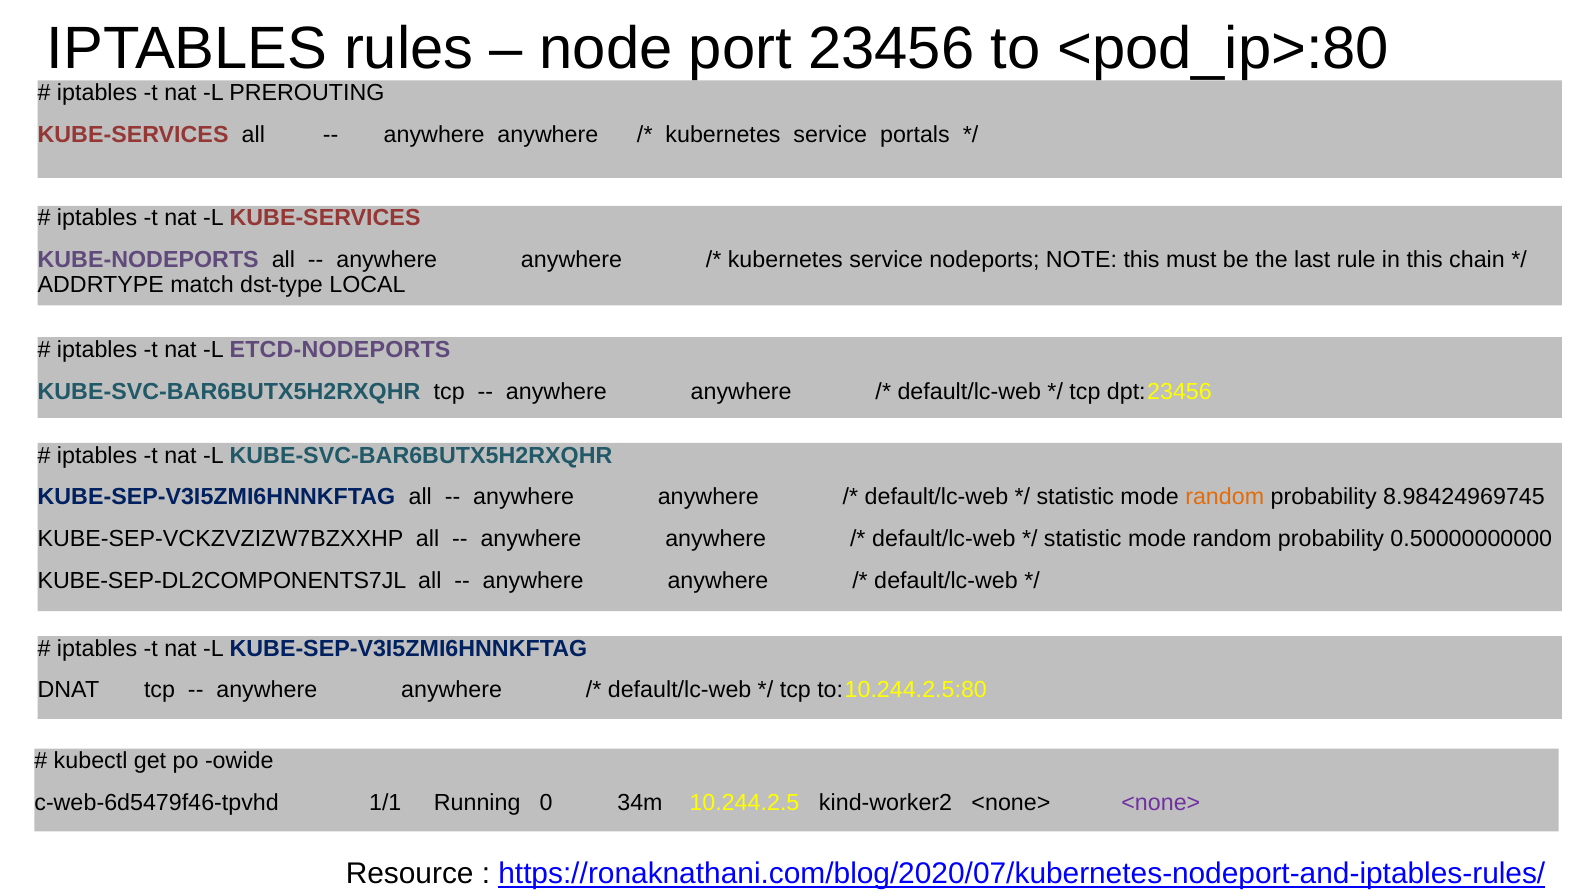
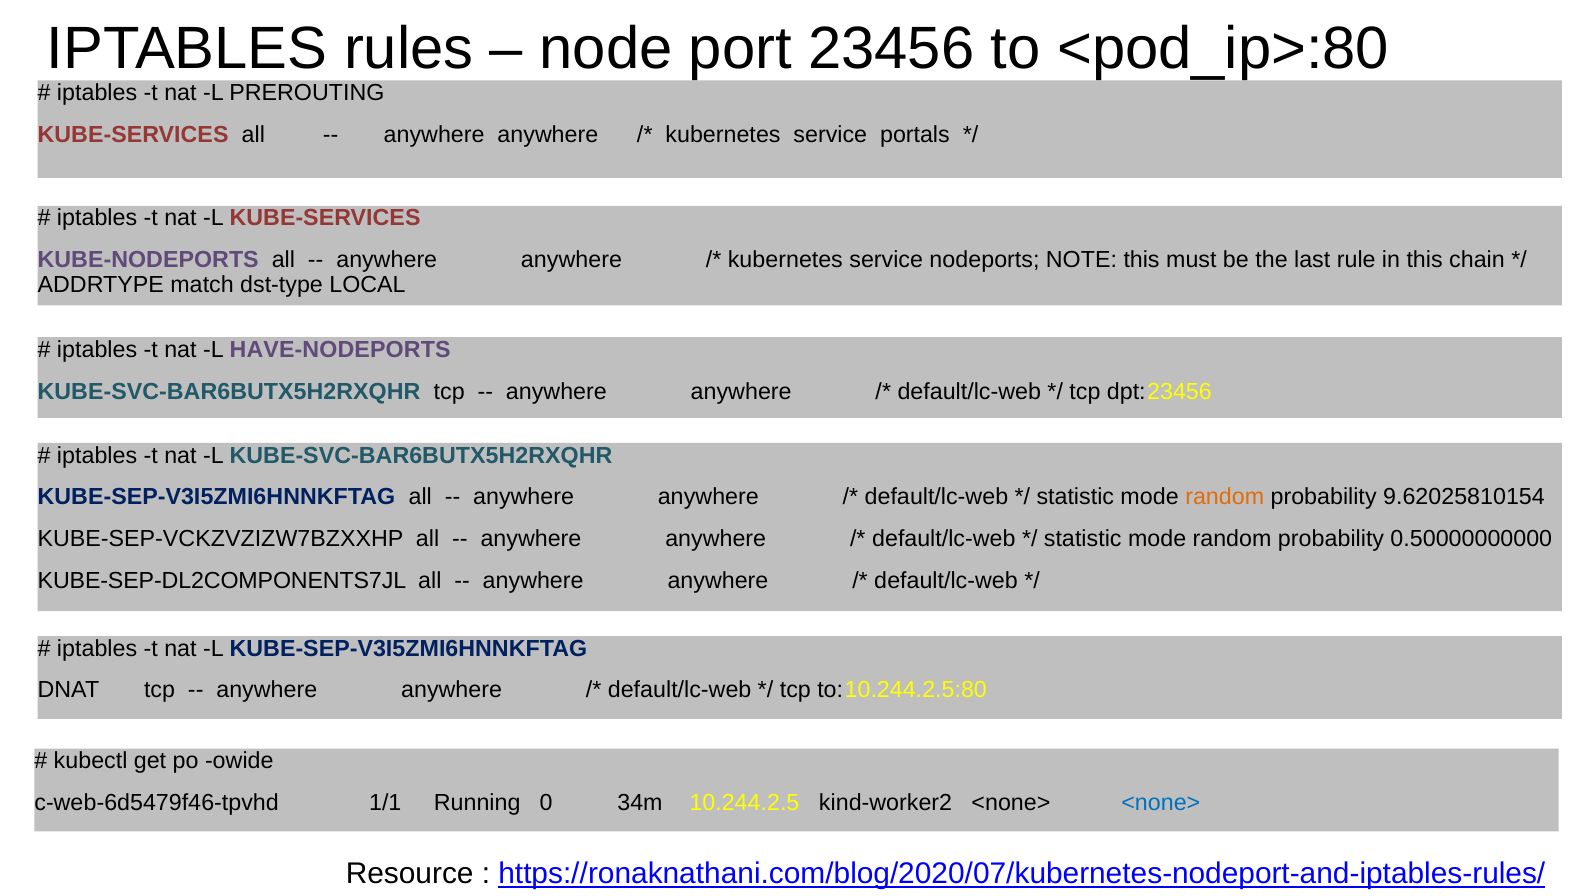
ETCD-NODEPORTS: ETCD-NODEPORTS -> HAVE-NODEPORTS
8.98424969745: 8.98424969745 -> 9.62025810154
<none> at (1161, 803) colour: purple -> blue
